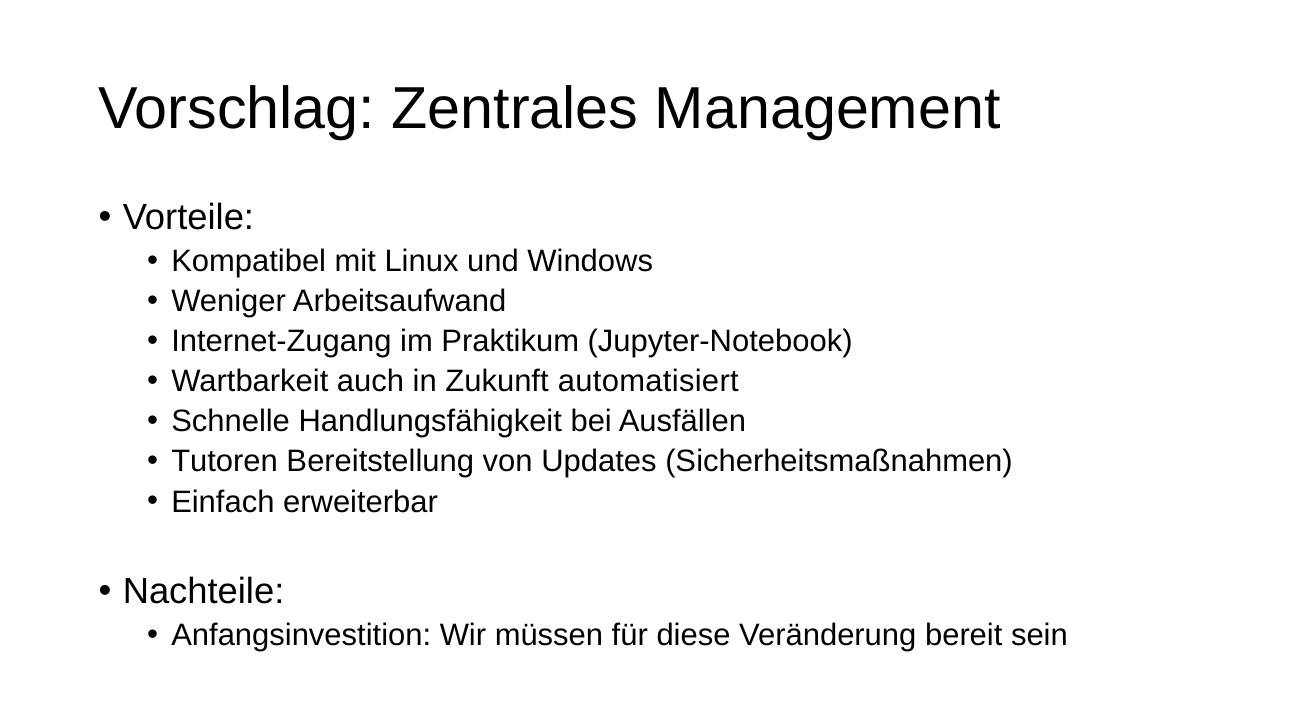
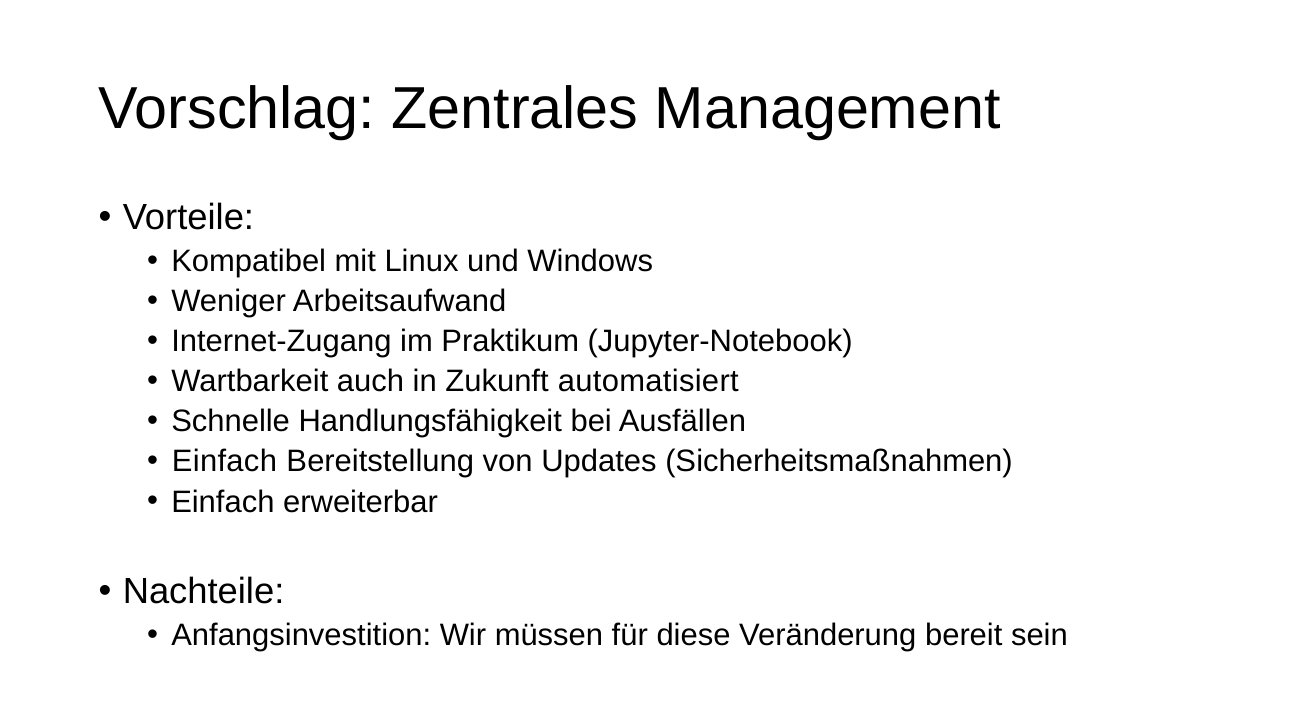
Tutoren at (225, 462): Tutoren -> Einfach
